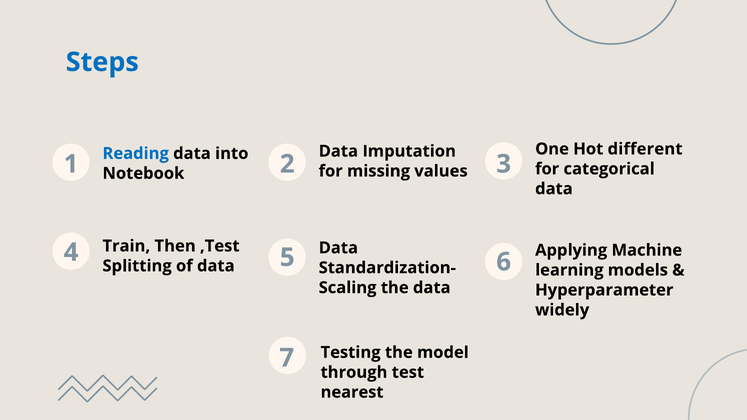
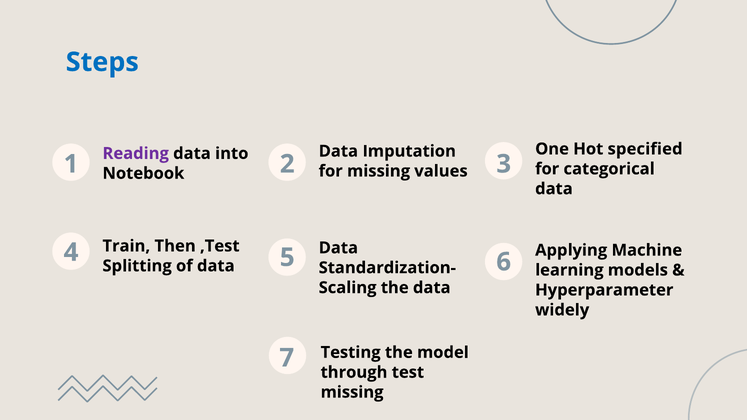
different: different -> specified
Reading colour: blue -> purple
nearest at (352, 392): nearest -> missing
